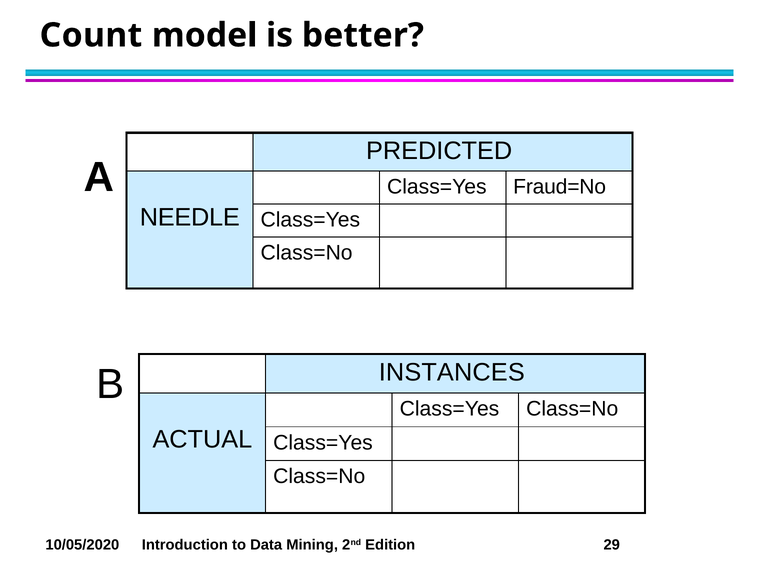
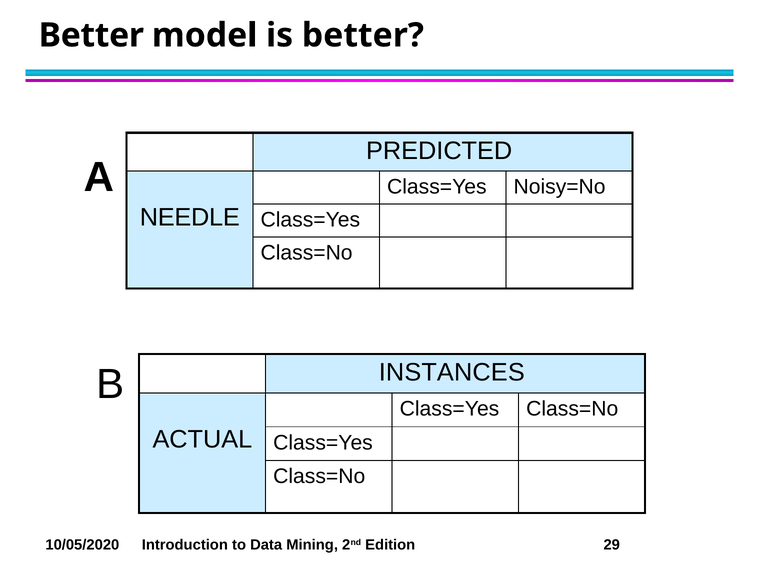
Count at (91, 35): Count -> Better
Fraud=No: Fraud=No -> Noisy=No
